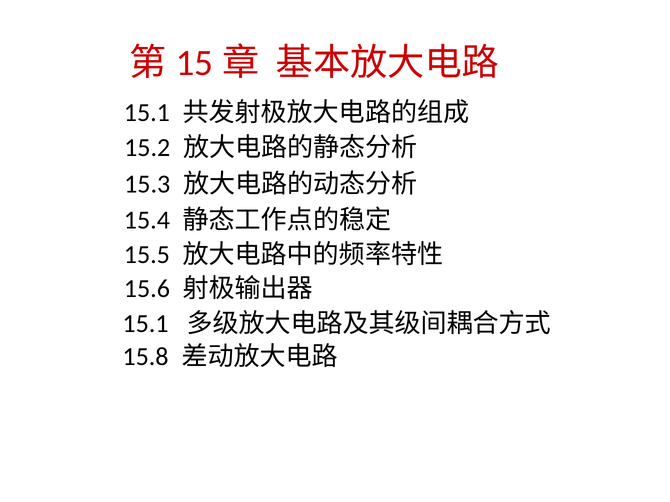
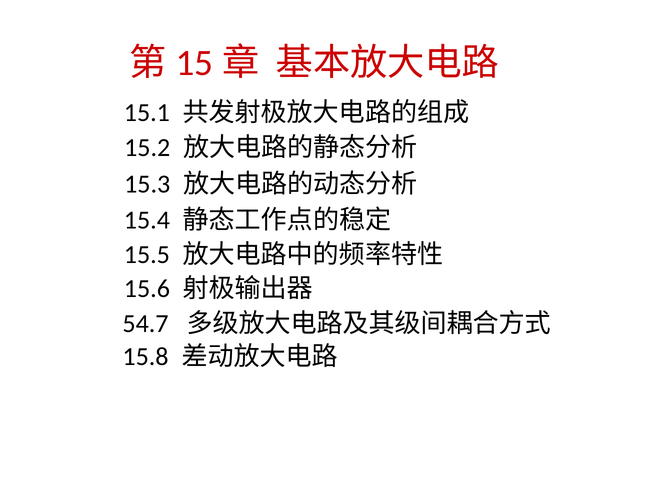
15.1 at (146, 324): 15.1 -> 54.7
